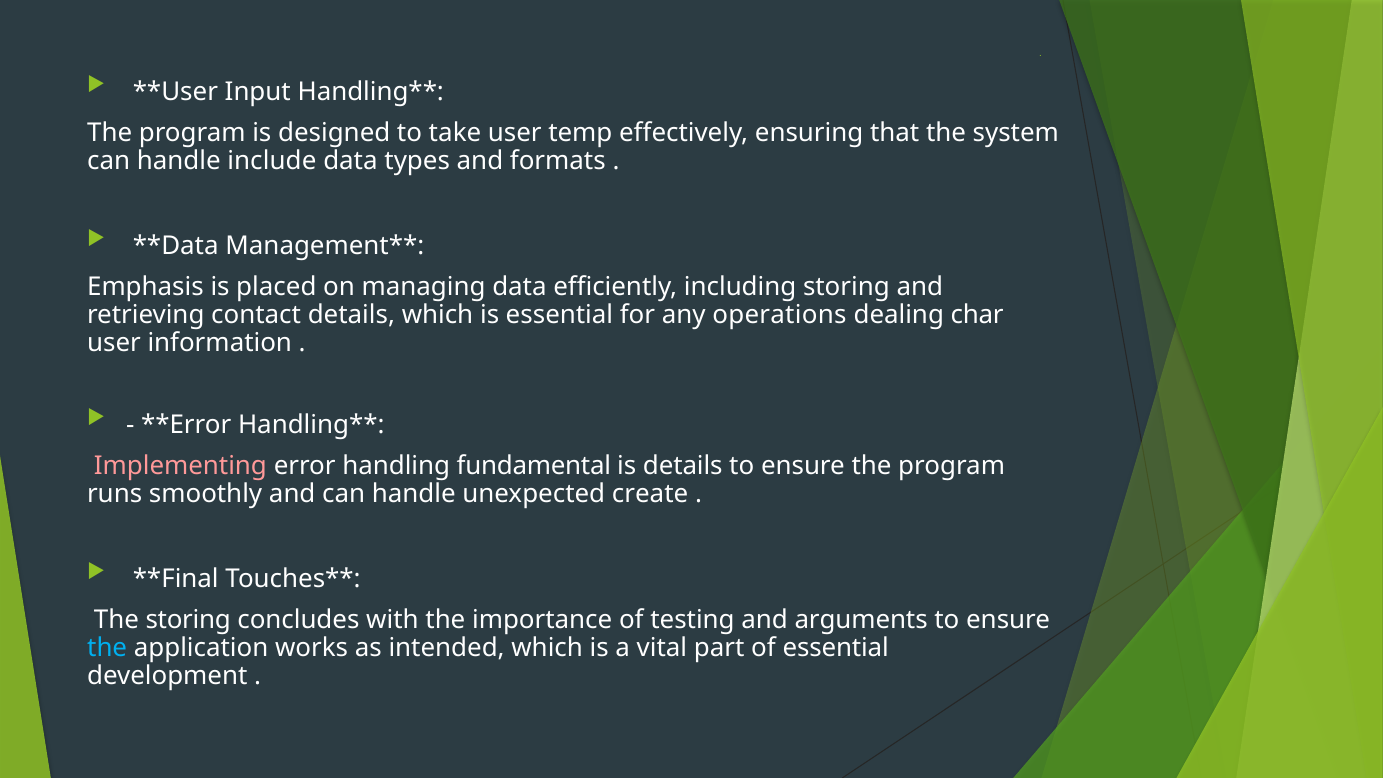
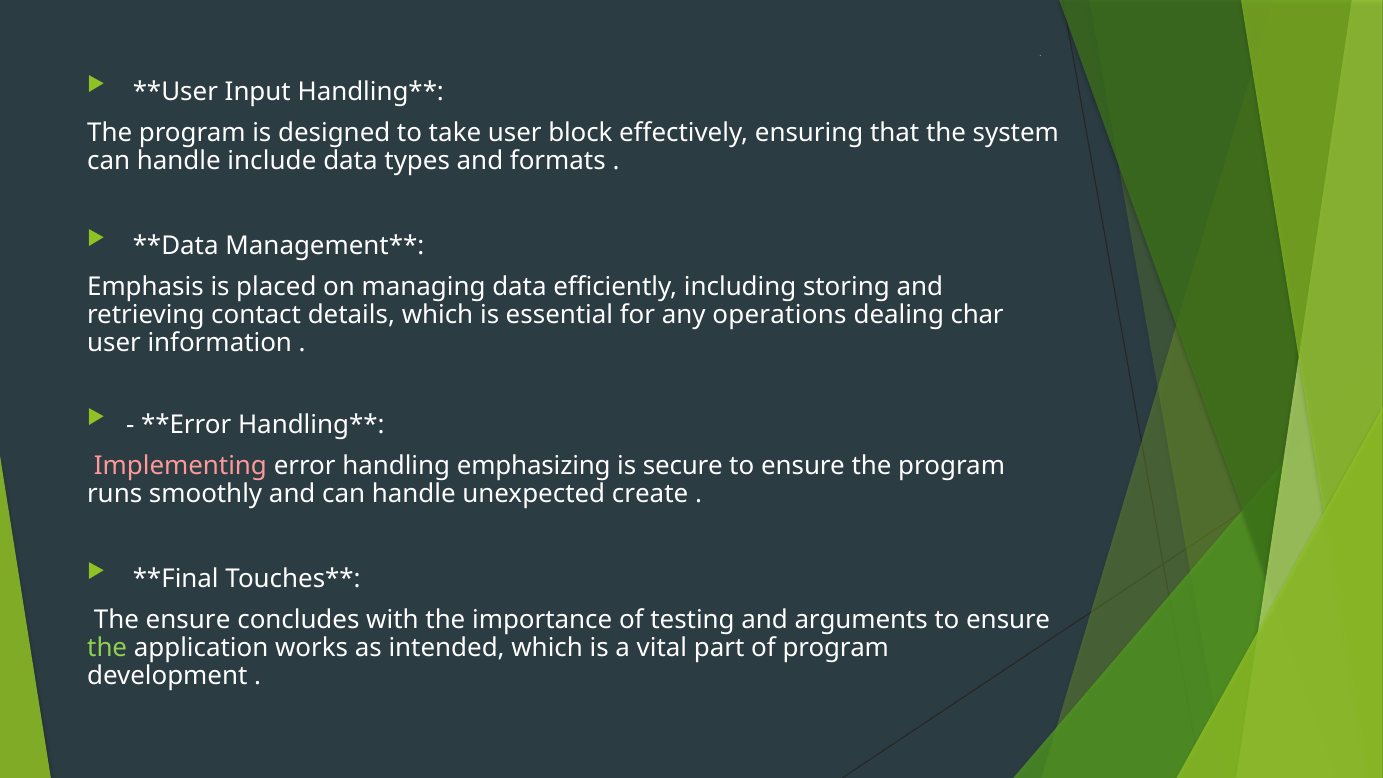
temp: temp -> block
fundamental: fundamental -> emphasizing
is details: details -> secure
The storing: storing -> ensure
the at (107, 648) colour: light blue -> light green
of essential: essential -> program
